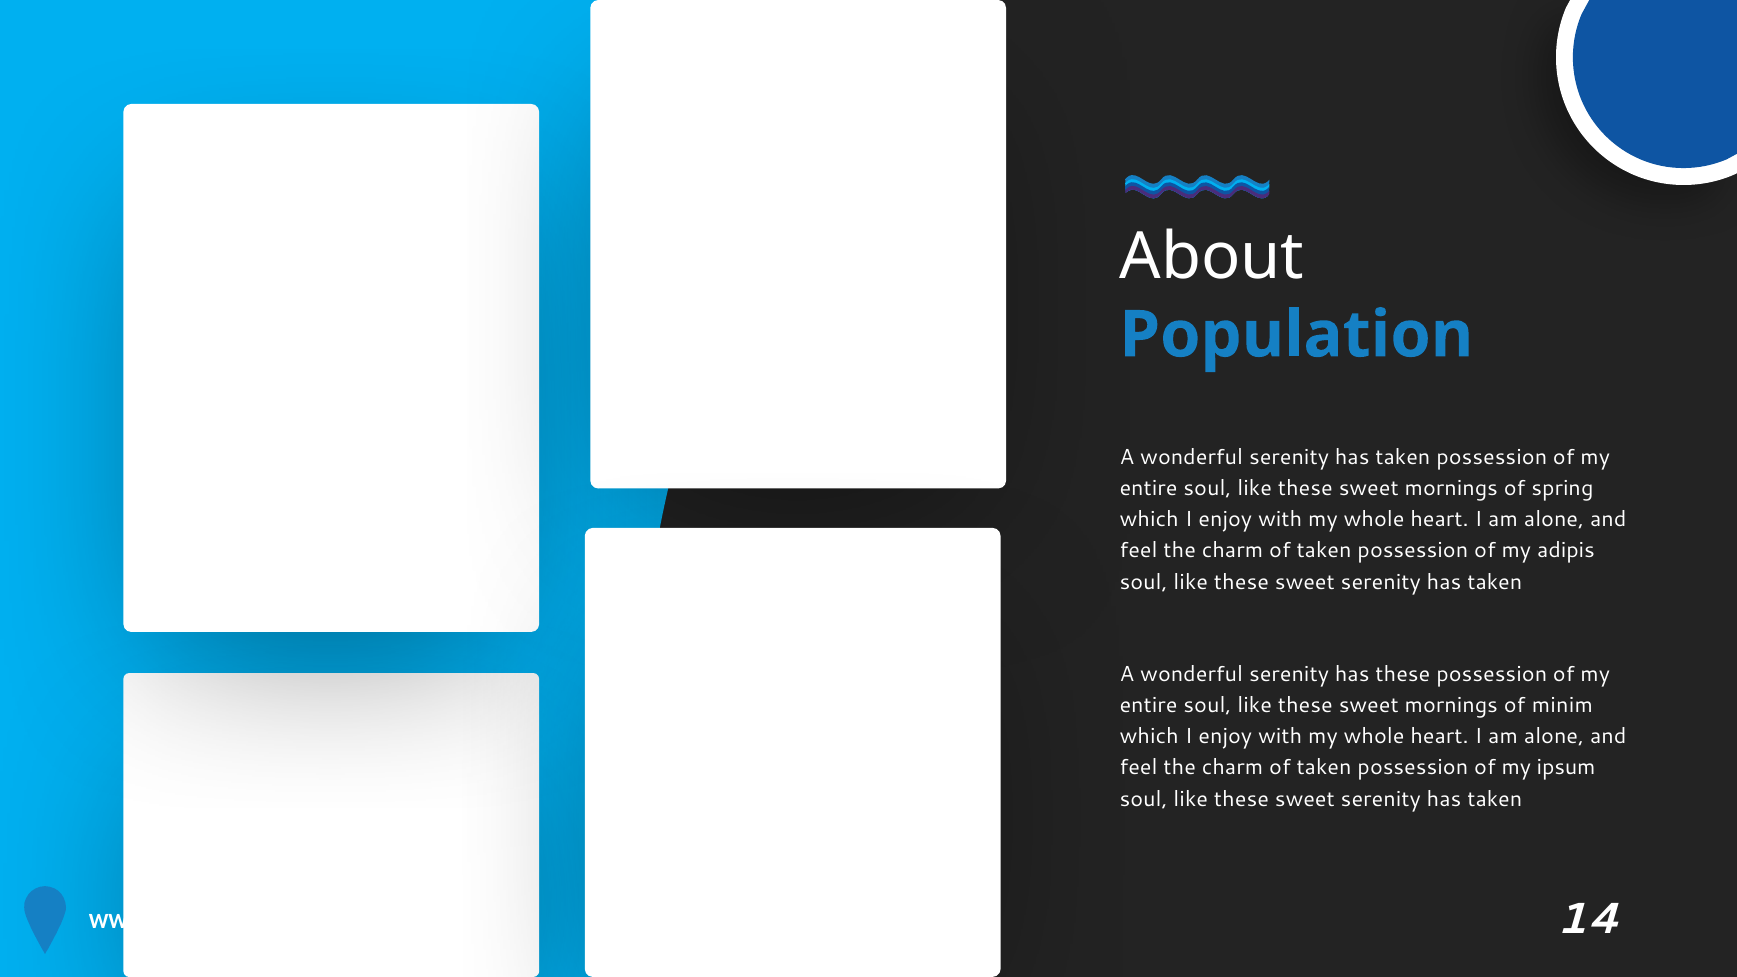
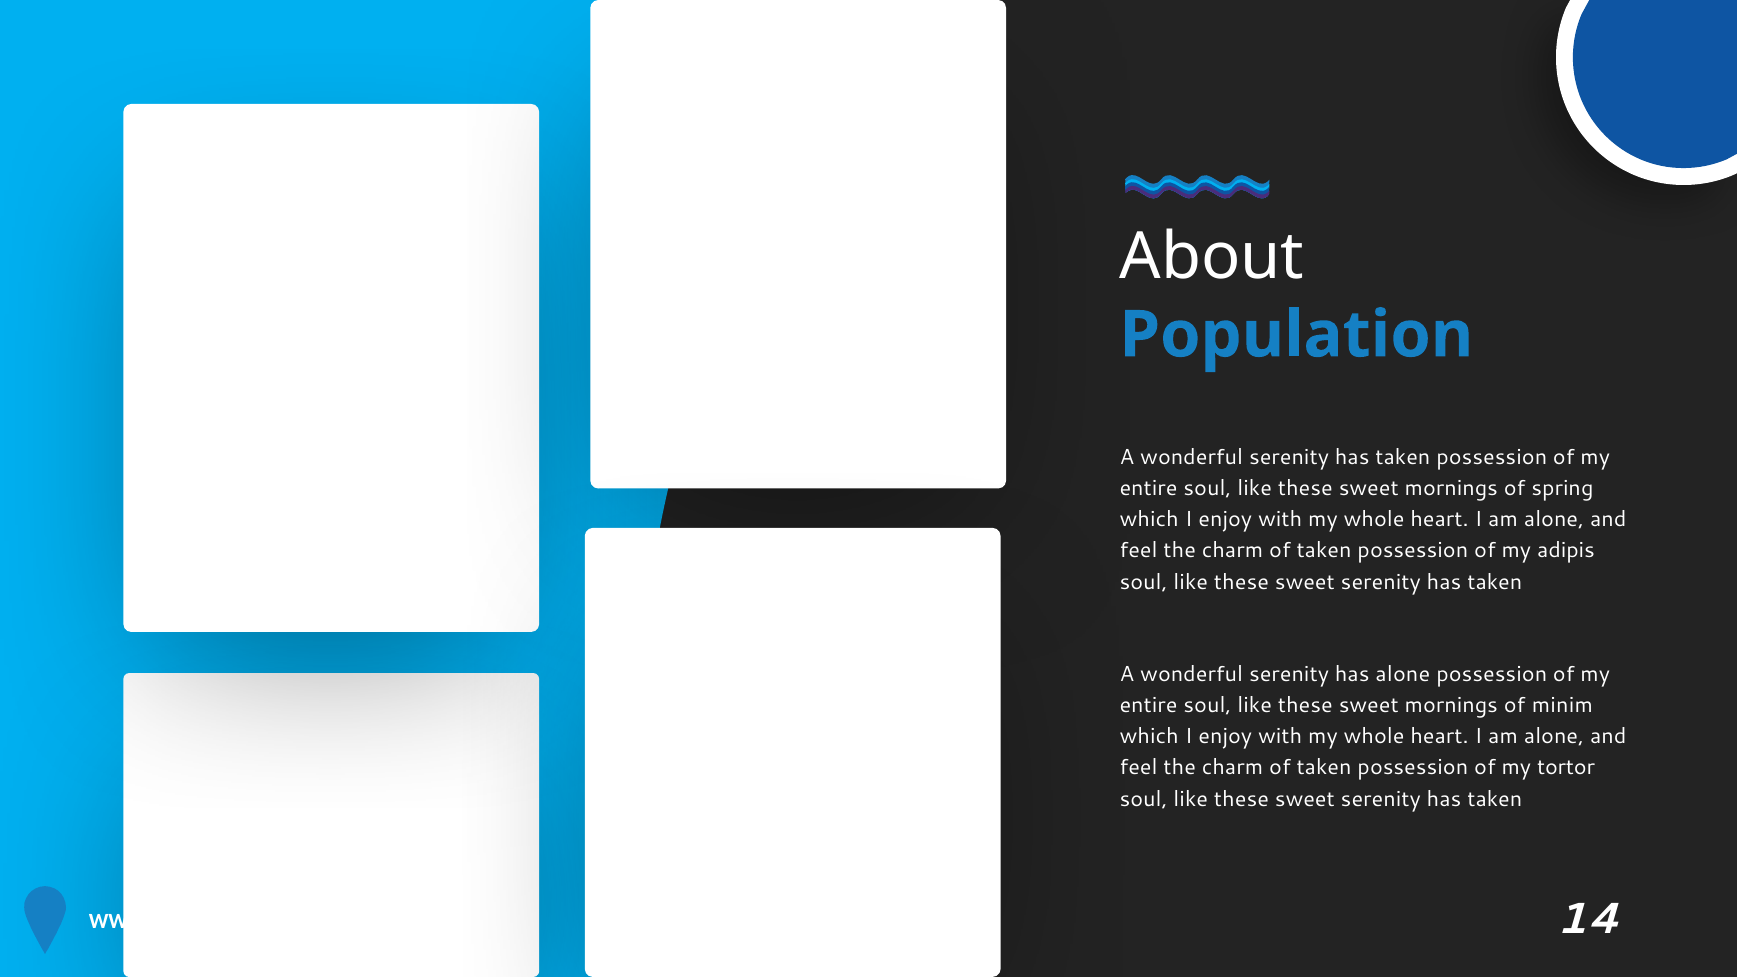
has these: these -> alone
ipsum: ipsum -> tortor
